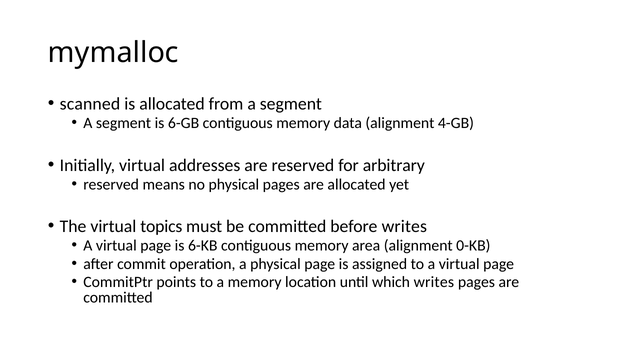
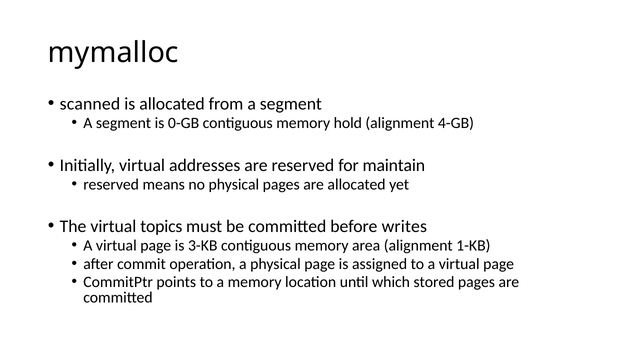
6-GB: 6-GB -> 0-GB
data: data -> hold
arbitrary: arbitrary -> maintain
6-KB: 6-KB -> 3-KB
0-KB: 0-KB -> 1-KB
which writes: writes -> stored
